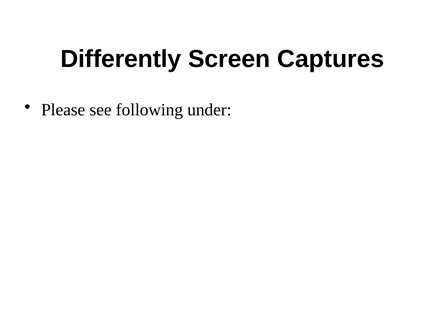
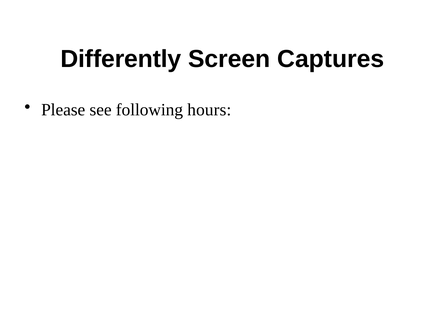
under: under -> hours
